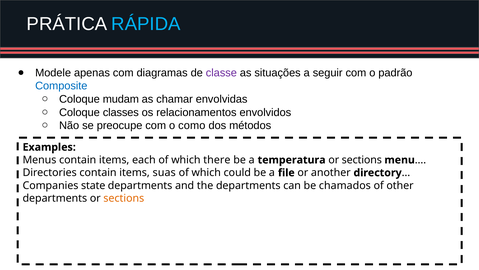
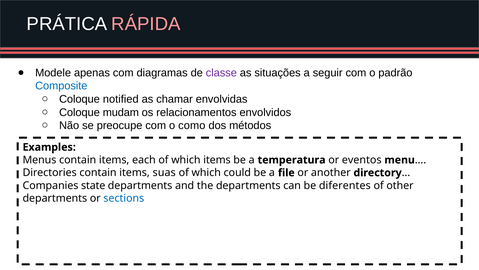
RÁPIDA colour: light blue -> pink
mudam: mudam -> notified
classes: classes -> mudam
which there: there -> items
sections at (362, 160): sections -> eventos
chamados: chamados -> diferentes
sections at (124, 198) colour: orange -> blue
